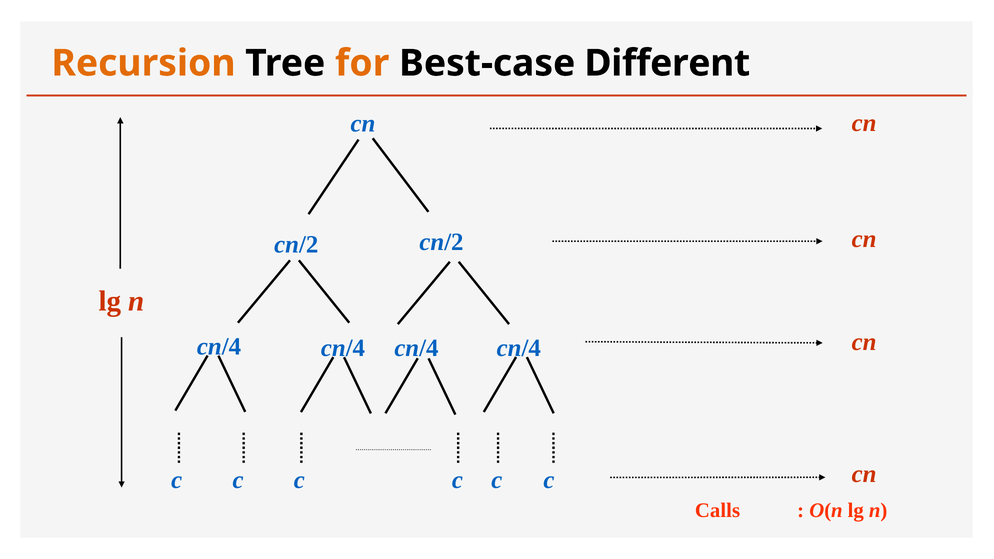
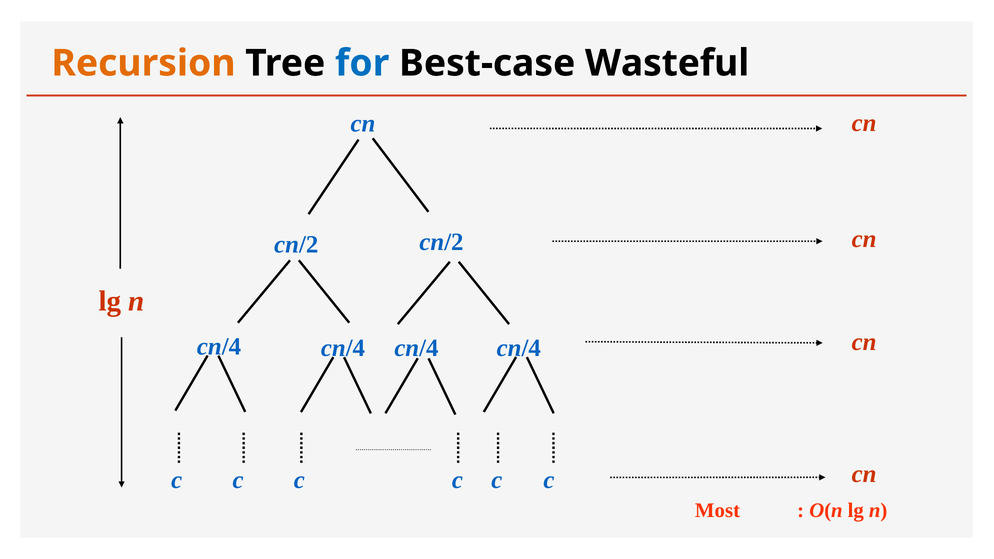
for colour: orange -> blue
Different: Different -> Wasteful
Calls: Calls -> Most
